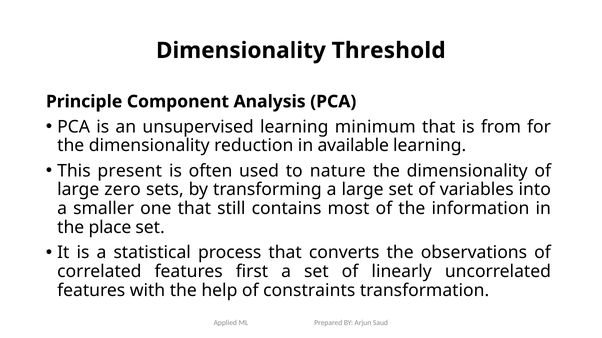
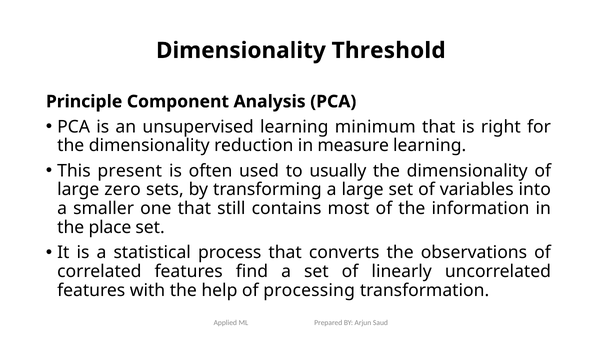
from: from -> right
available: available -> measure
nature: nature -> usually
first: first -> find
constraints: constraints -> processing
